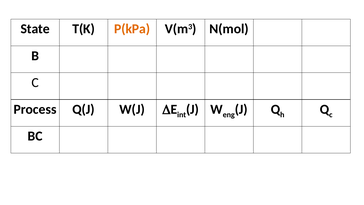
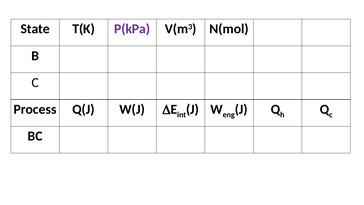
P(kPa colour: orange -> purple
